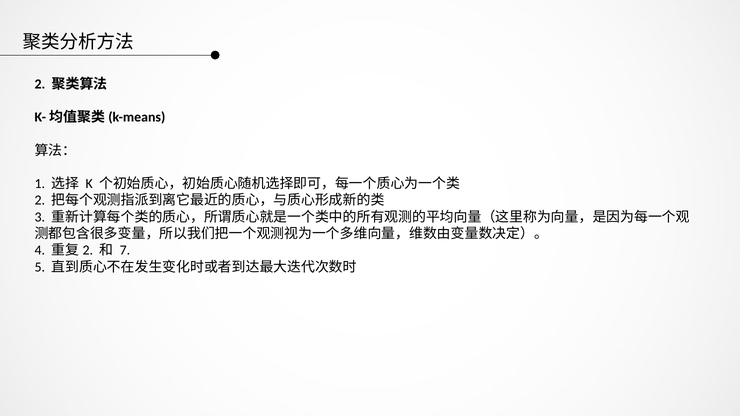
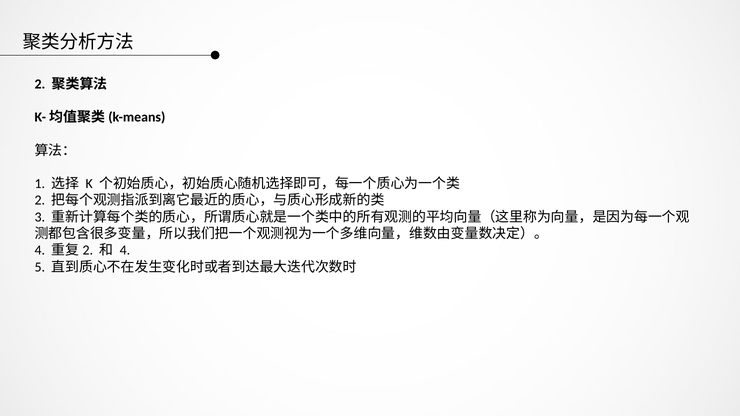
7 at (125, 250): 7 -> 4
